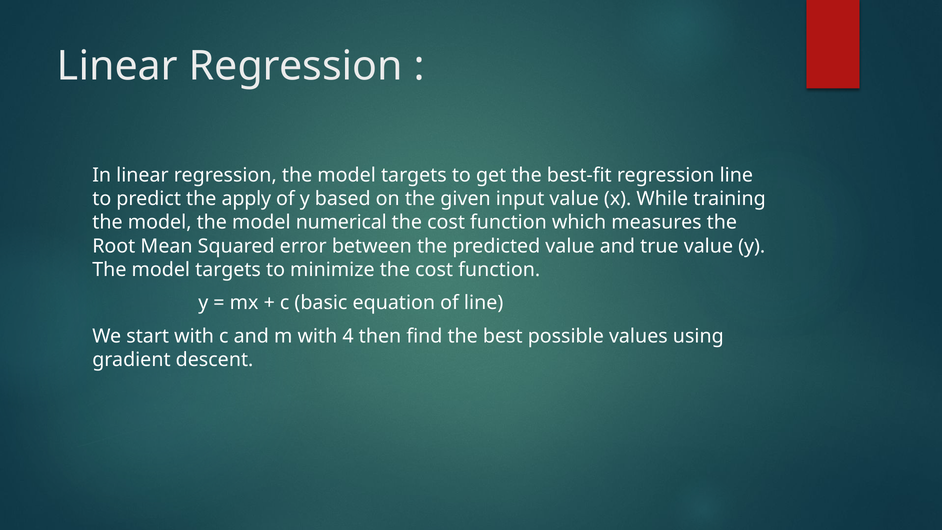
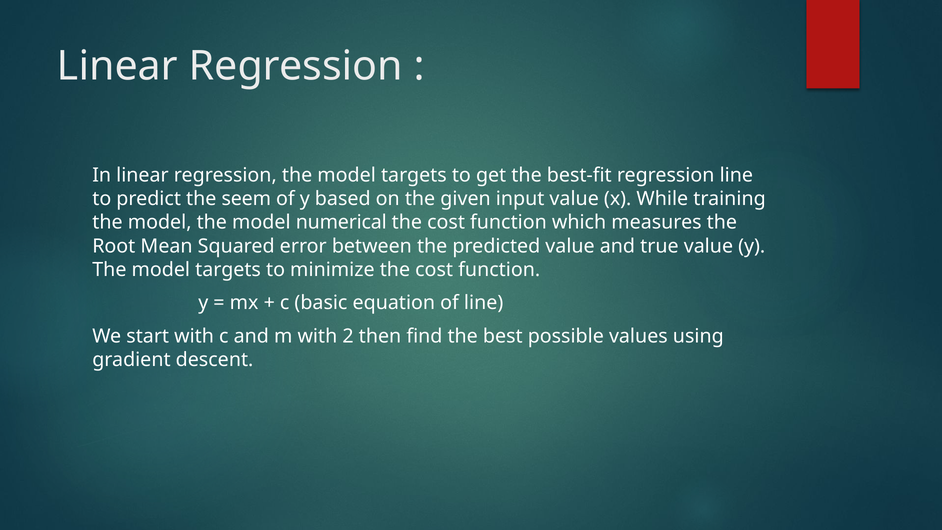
apply: apply -> seem
4: 4 -> 2
